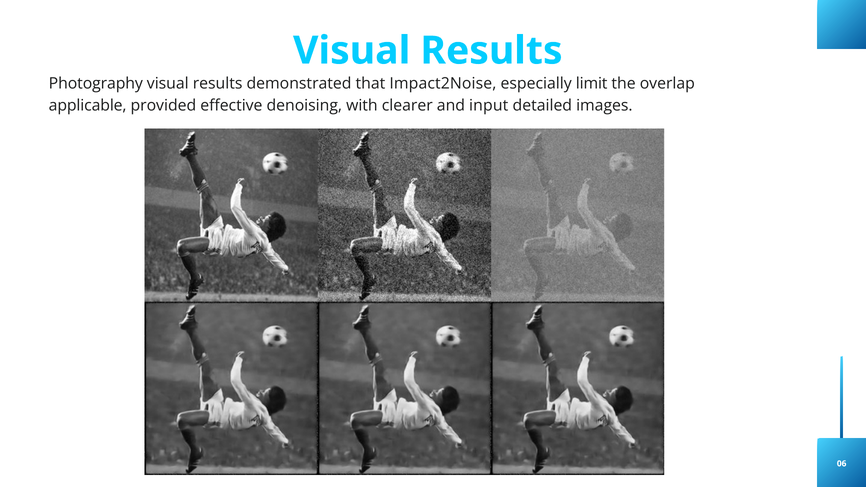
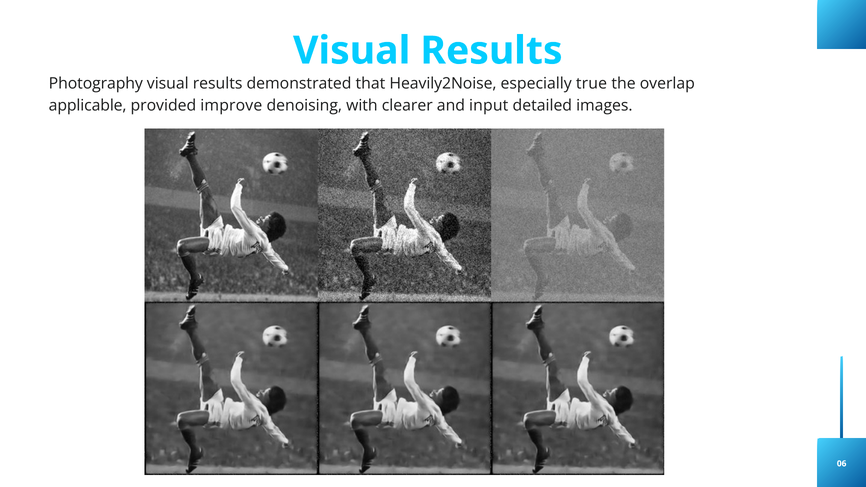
Impact2Noise: Impact2Noise -> Heavily2Noise
limit: limit -> true
effective: effective -> improve
